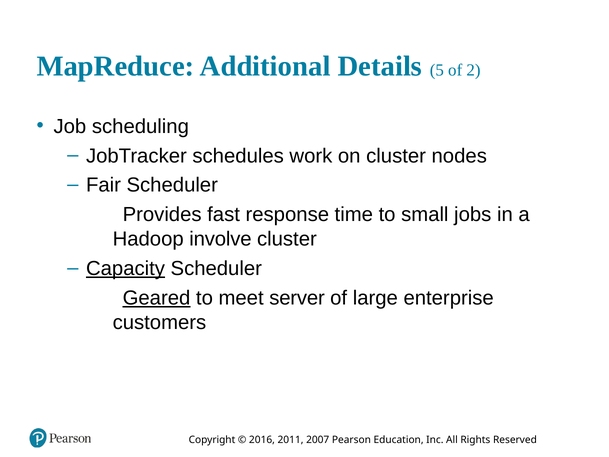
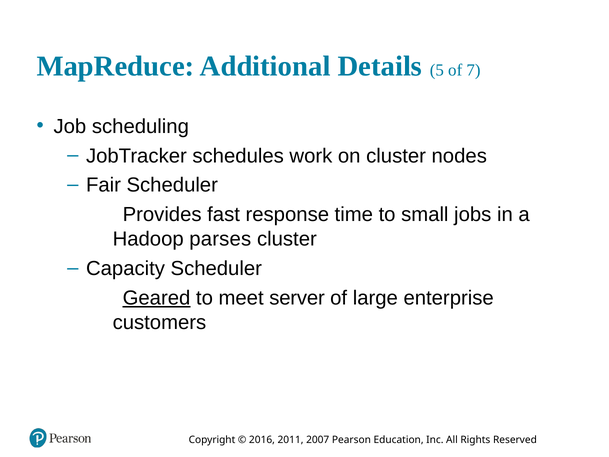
2: 2 -> 7
involve: involve -> parses
Capacity underline: present -> none
